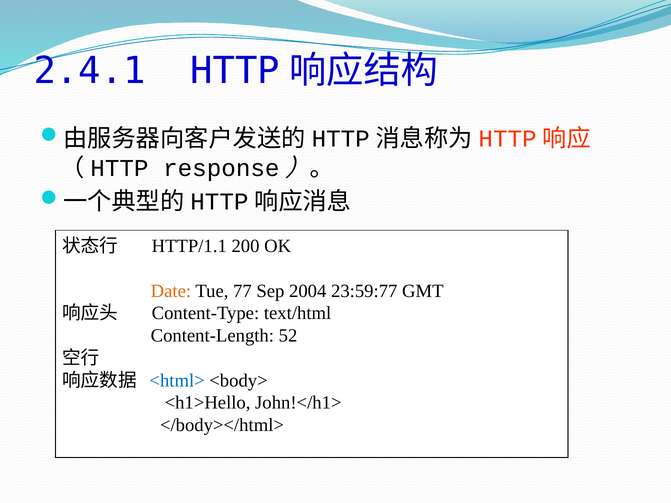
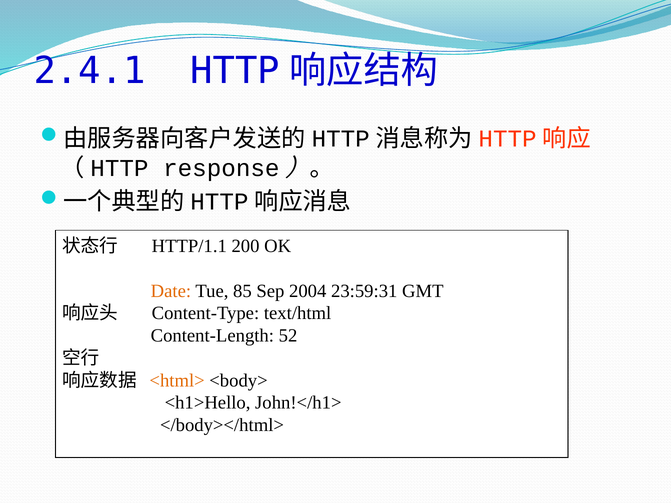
77: 77 -> 85
23:59:77: 23:59:77 -> 23:59:31
<html> colour: blue -> orange
